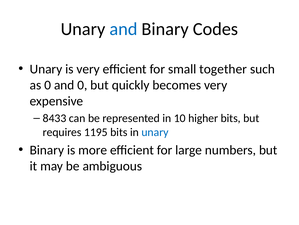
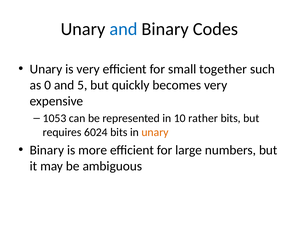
and 0: 0 -> 5
8433: 8433 -> 1053
higher: higher -> rather
1195: 1195 -> 6024
unary at (155, 132) colour: blue -> orange
